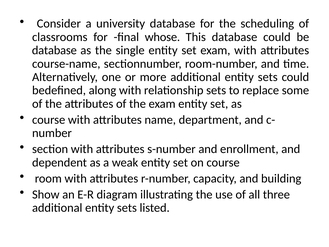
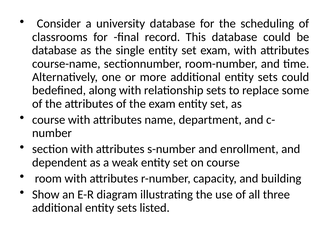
whose: whose -> record
